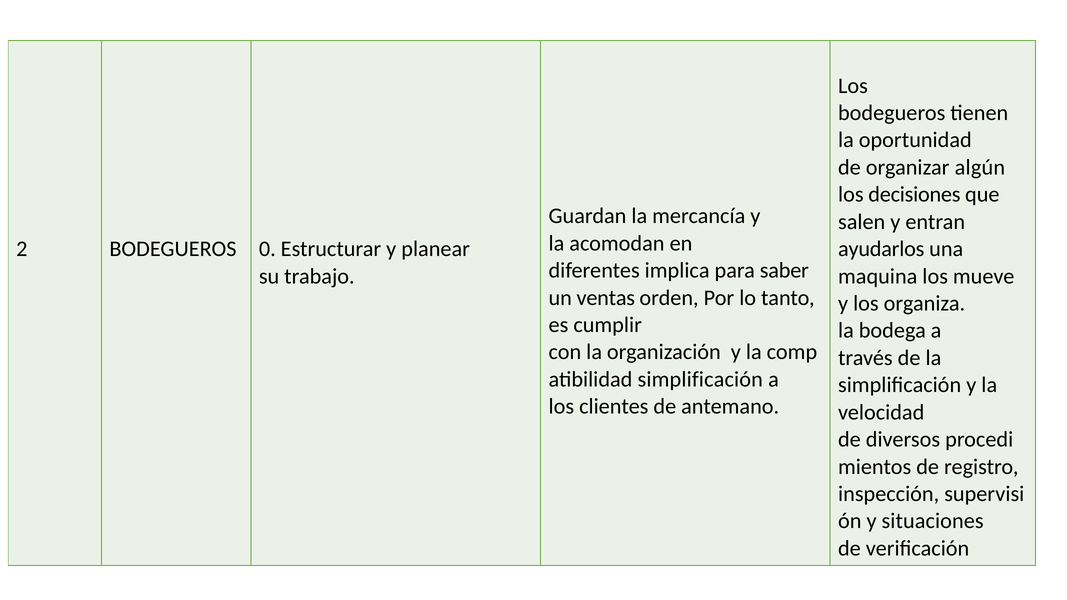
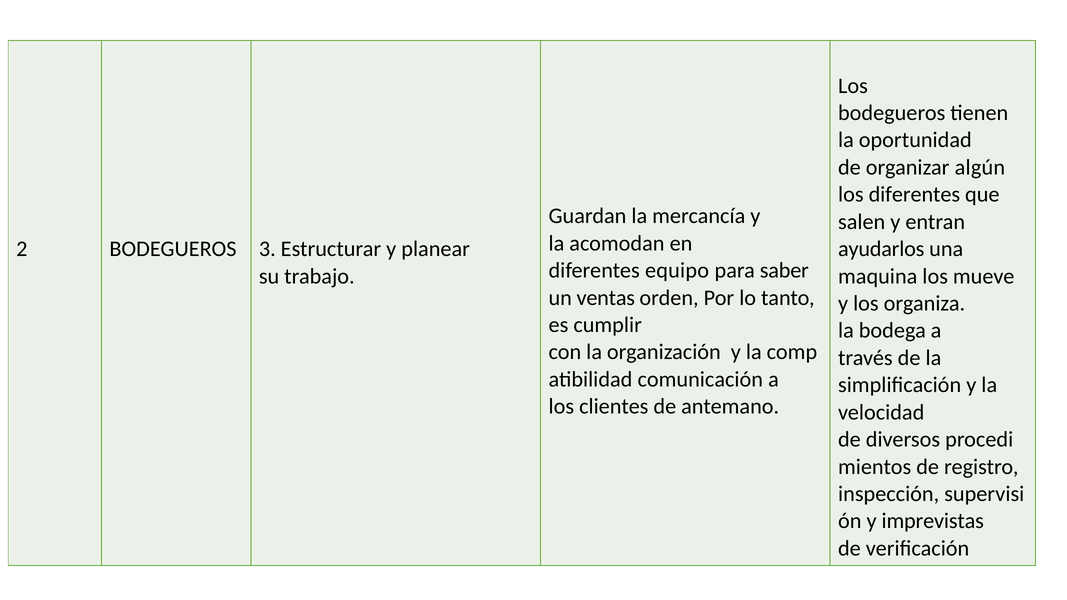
los decisiones: decisiones -> diferentes
0: 0 -> 3
implica: implica -> equipo
simplificación at (700, 379): simplificación -> comunicación
situaciones: situaciones -> imprevistas
